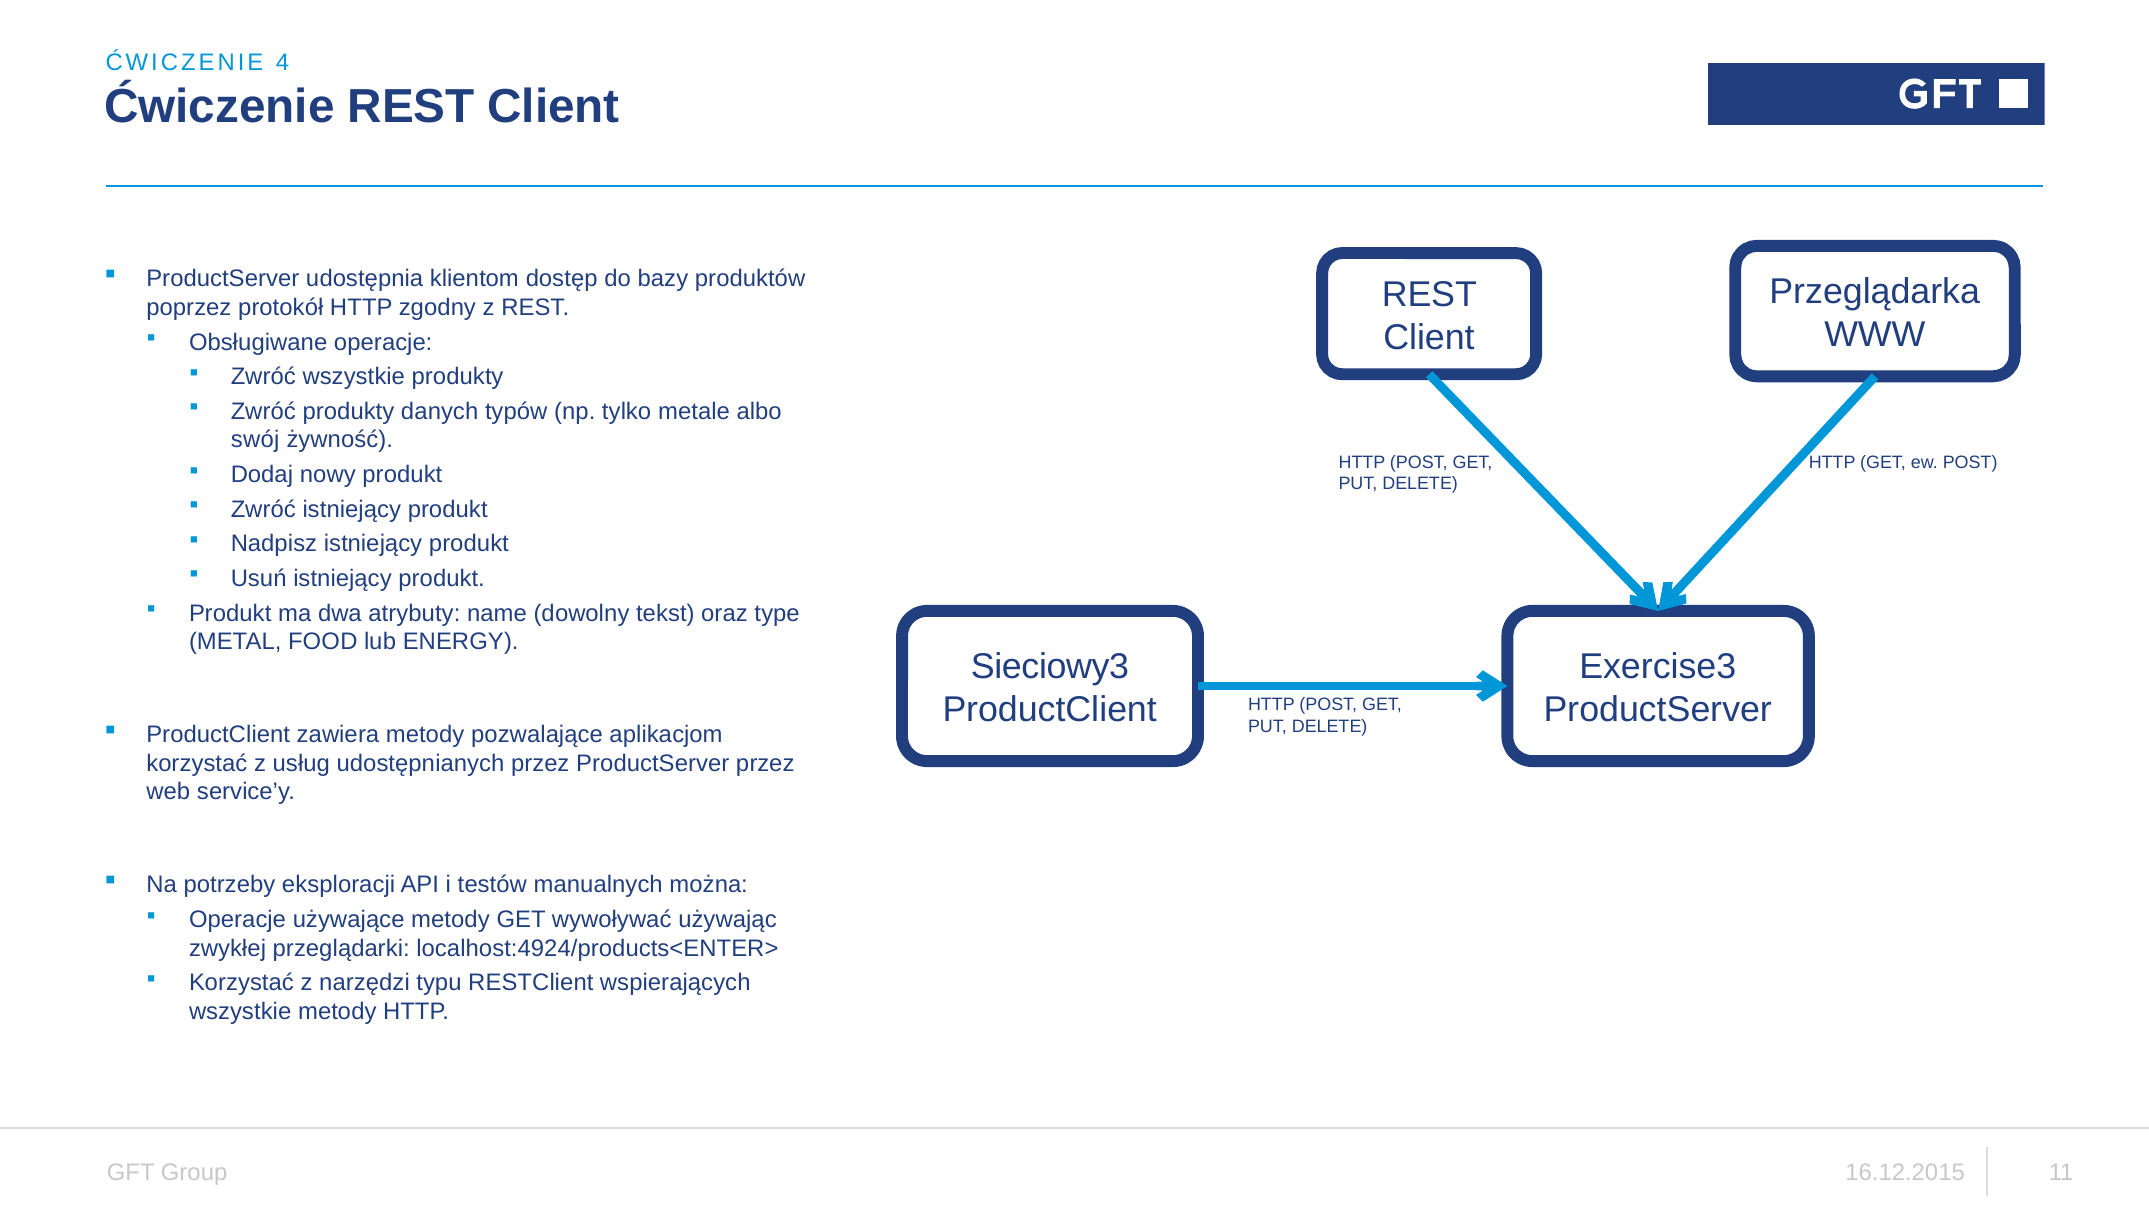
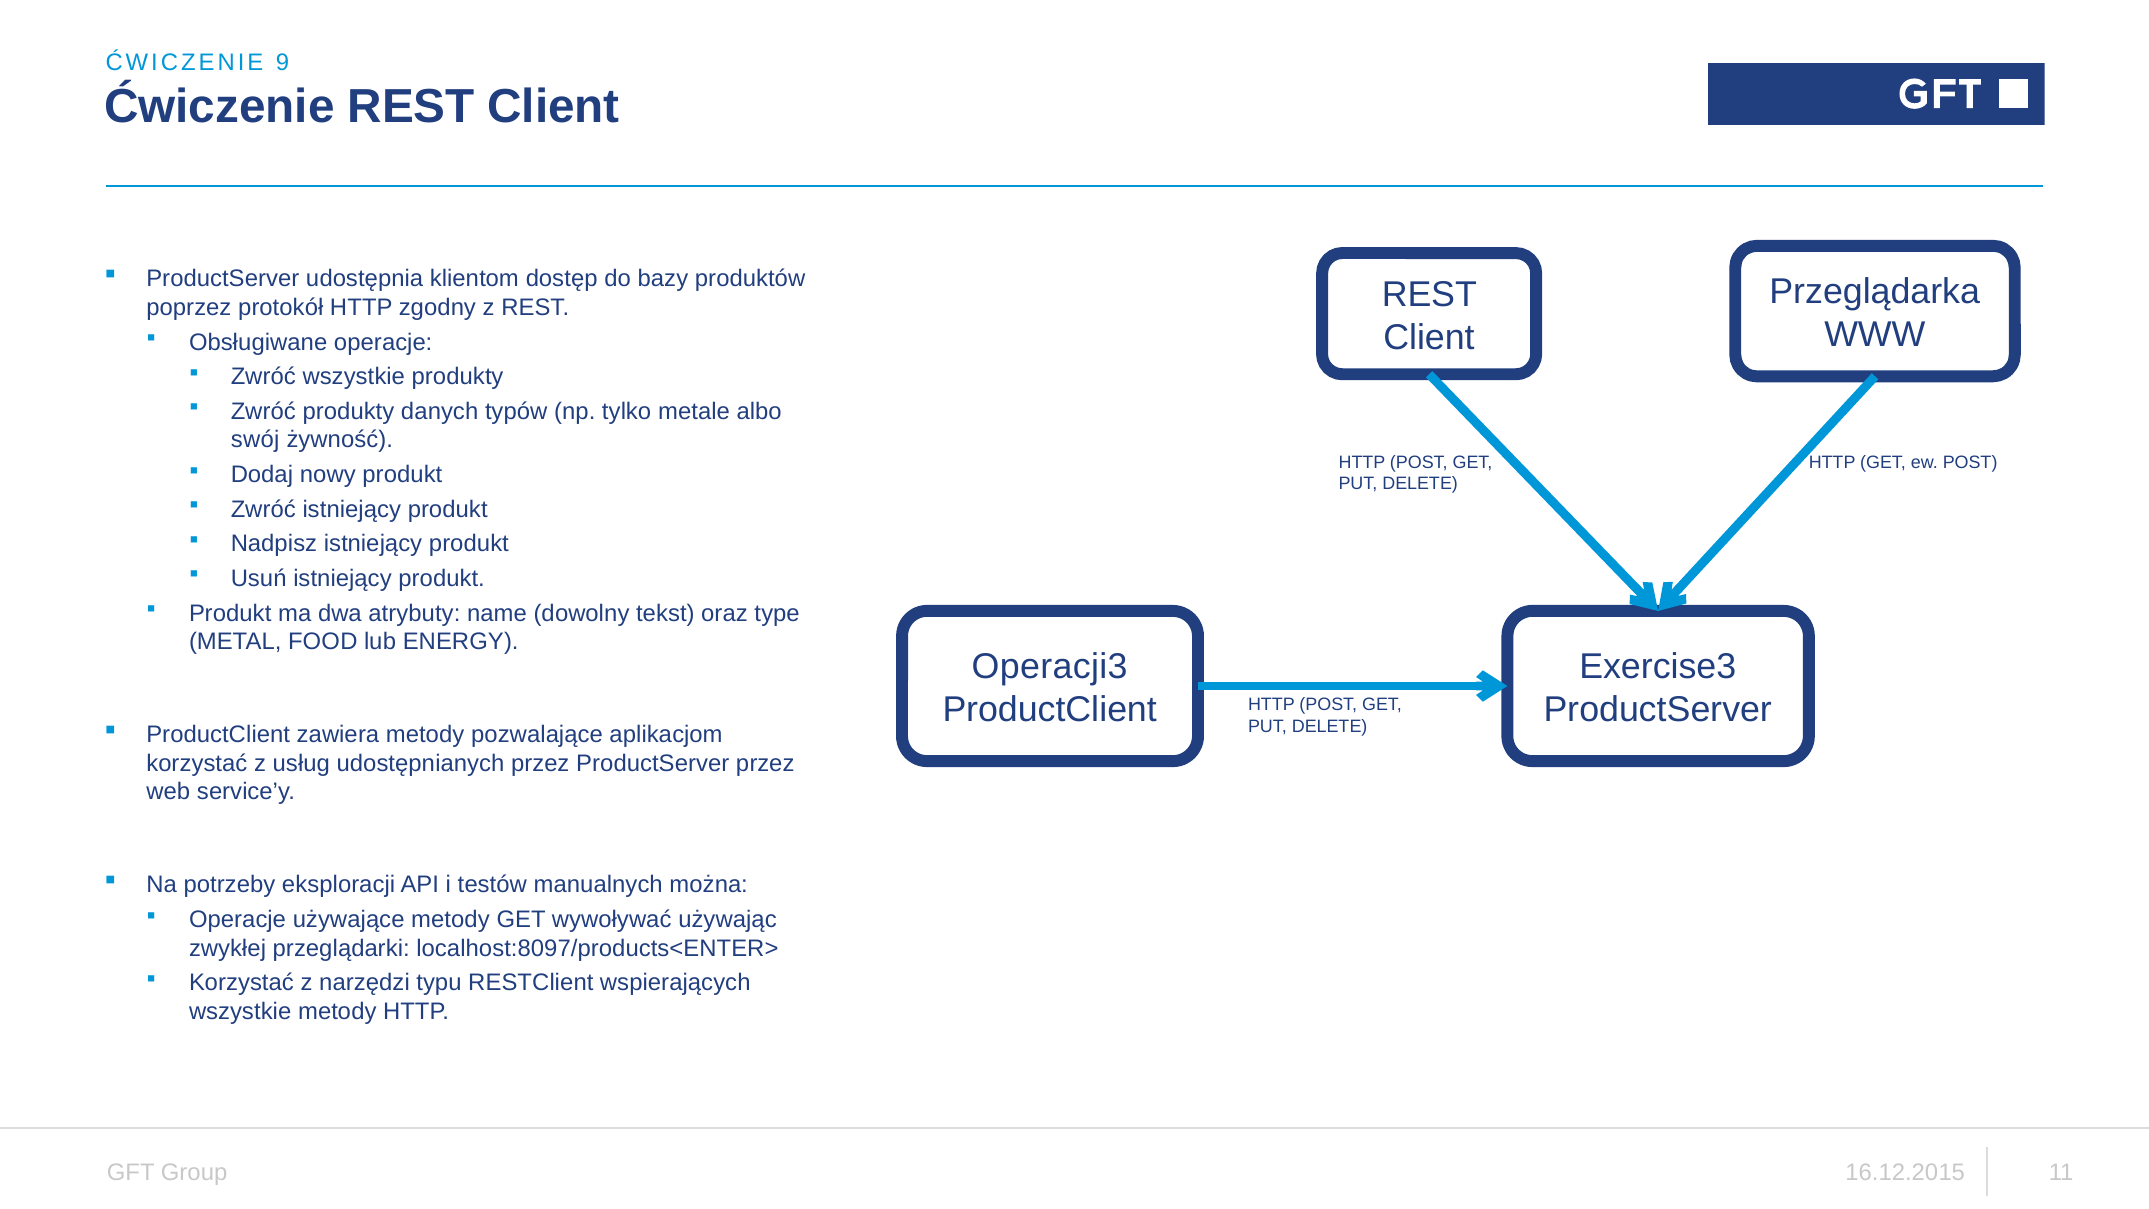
4: 4 -> 9
Sieciowy3: Sieciowy3 -> Operacji3
localhost:4924/products<ENTER>: localhost:4924/products<ENTER> -> localhost:8097/products<ENTER>
